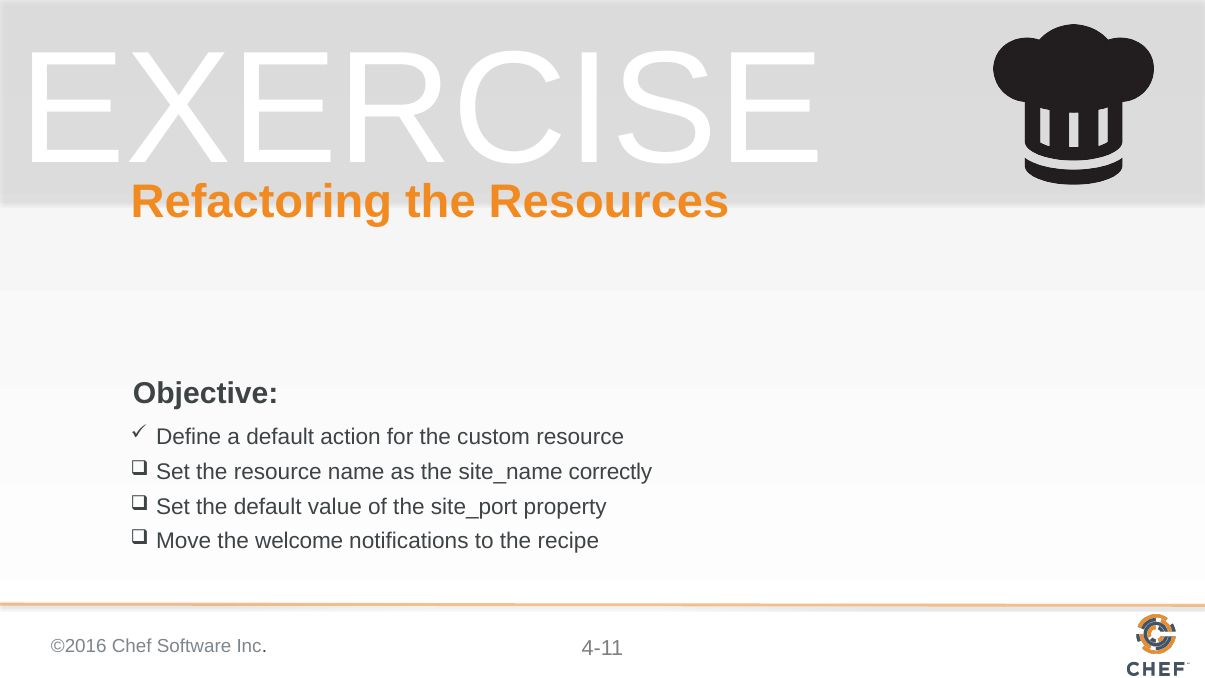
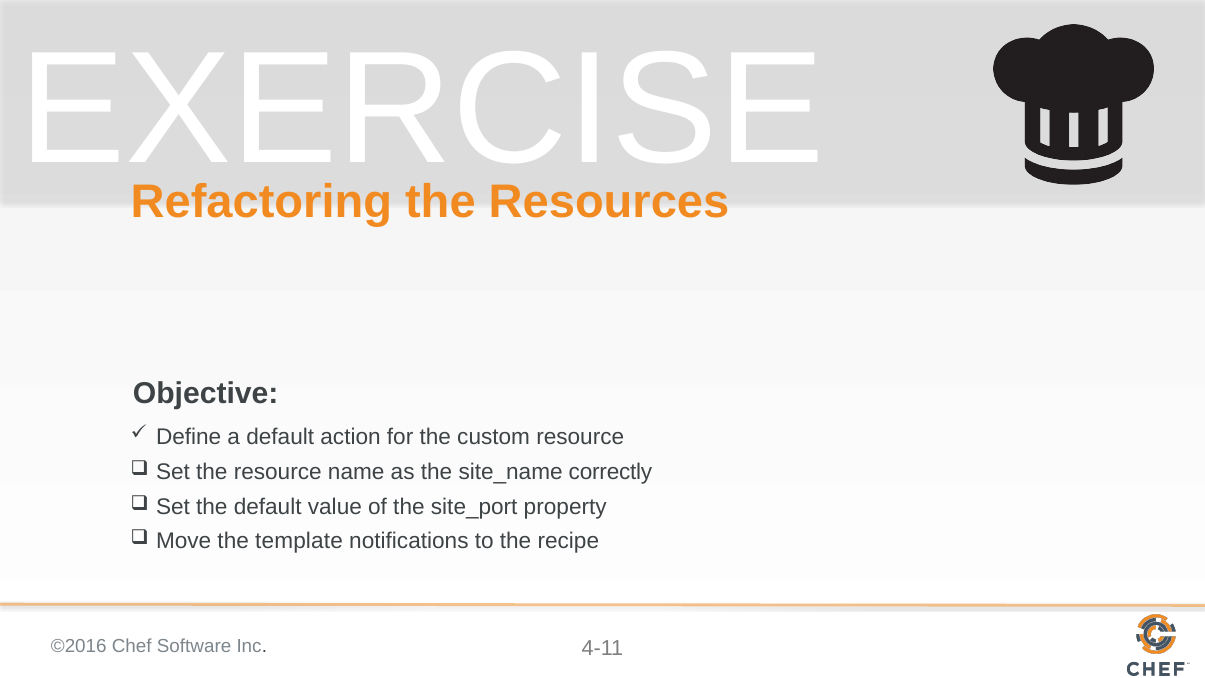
welcome: welcome -> template
